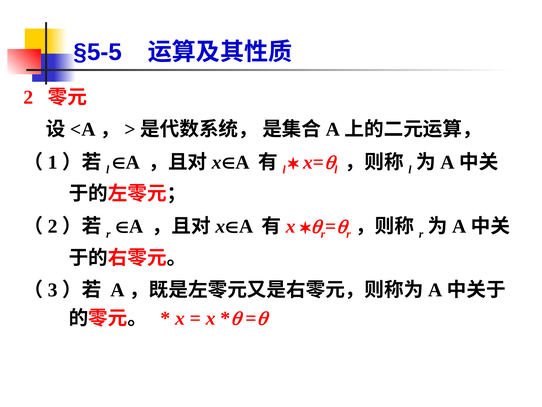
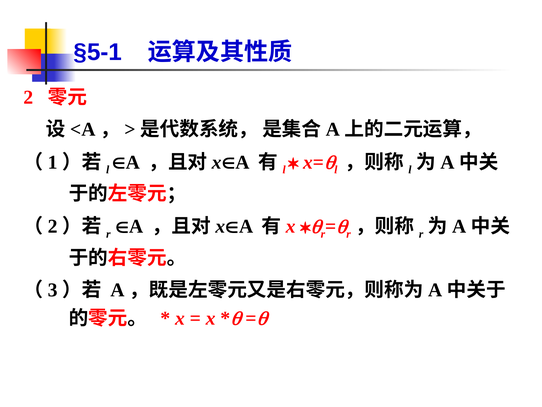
§5-5: §5-5 -> §5-1
